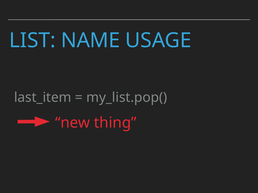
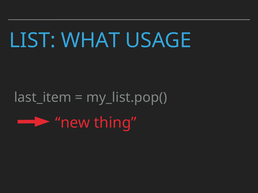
NAME: NAME -> WHAT
